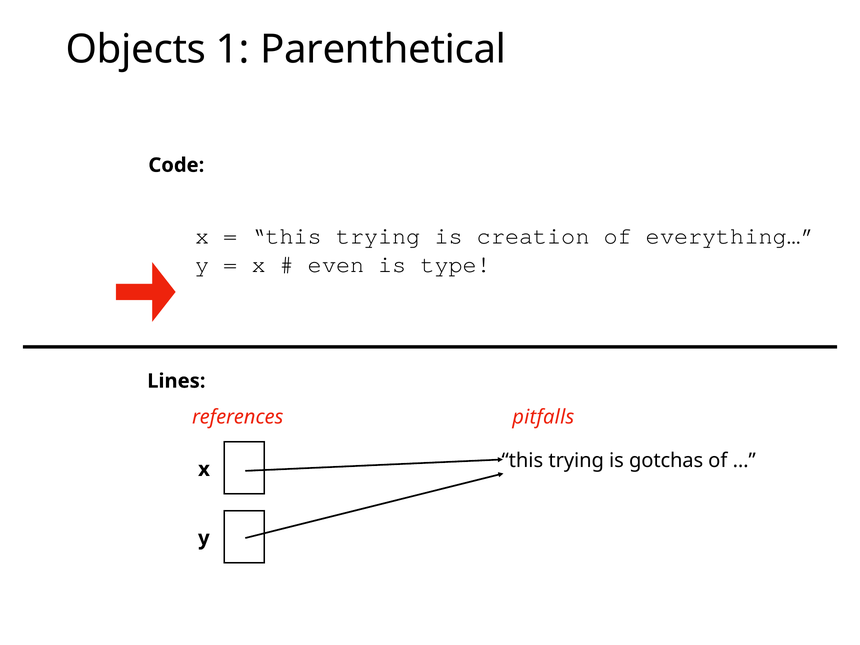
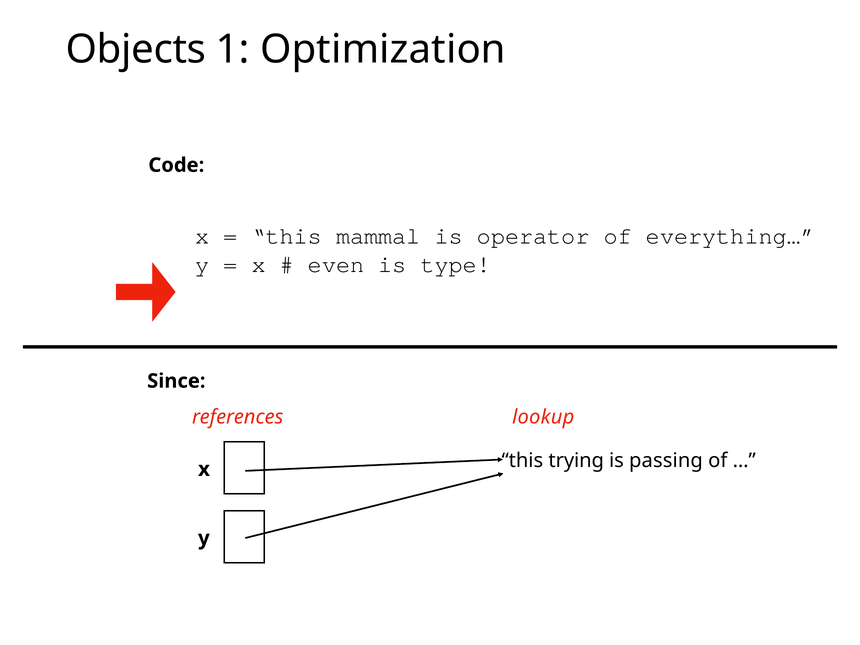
Parenthetical: Parenthetical -> Optimization
trying at (378, 236): trying -> mammal
creation: creation -> operator
Lines: Lines -> Since
pitfalls: pitfalls -> lookup
gotchas: gotchas -> passing
